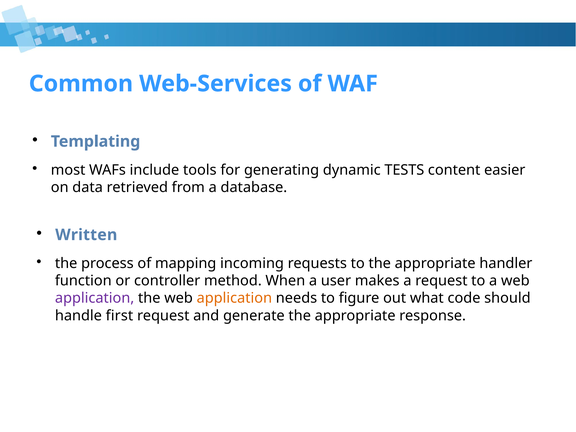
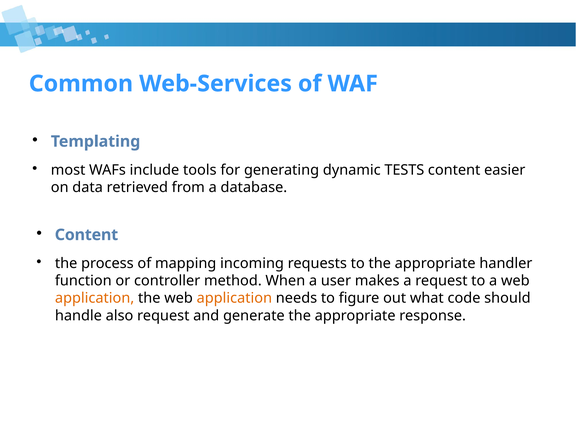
Written at (86, 235): Written -> Content
application at (95, 298) colour: purple -> orange
first: first -> also
